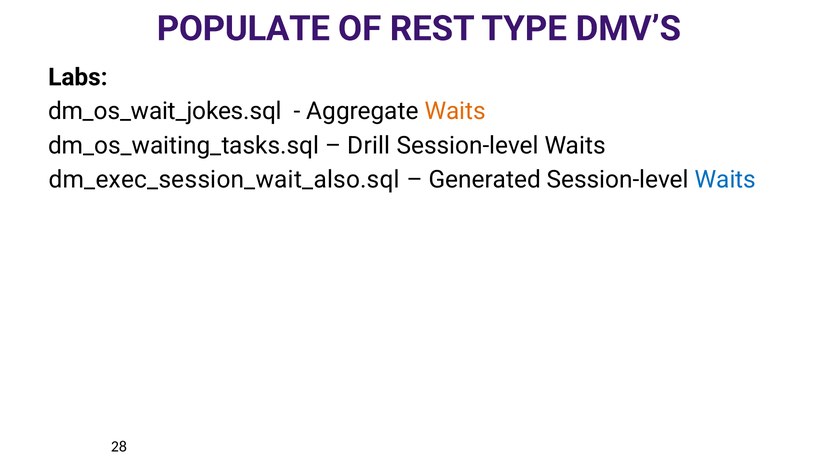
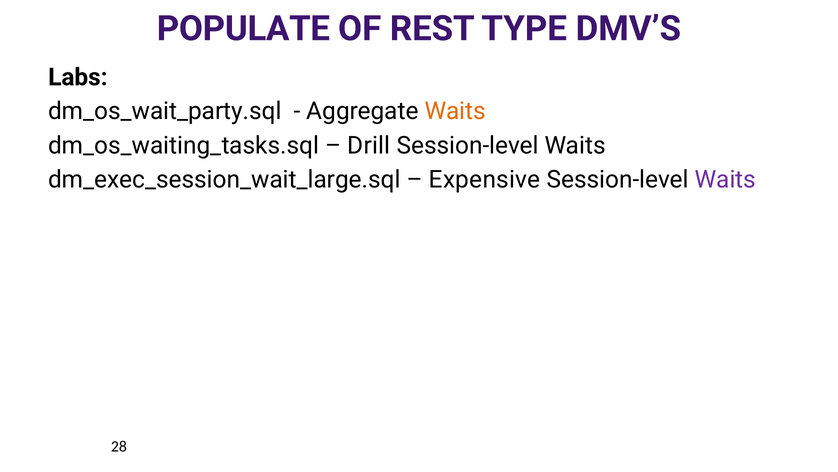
dm_os_wait_jokes.sql: dm_os_wait_jokes.sql -> dm_os_wait_party.sql
dm_exec_session_wait_also.sql: dm_exec_session_wait_also.sql -> dm_exec_session_wait_large.sql
Generated: Generated -> Expensive
Waits at (725, 180) colour: blue -> purple
